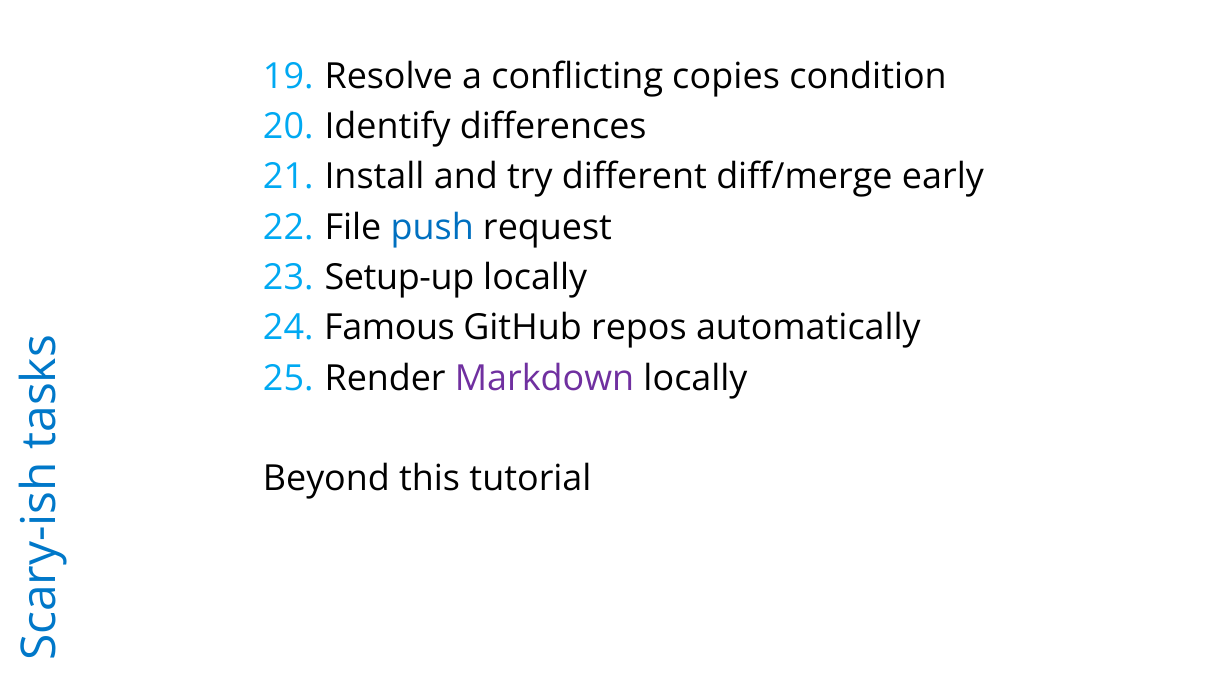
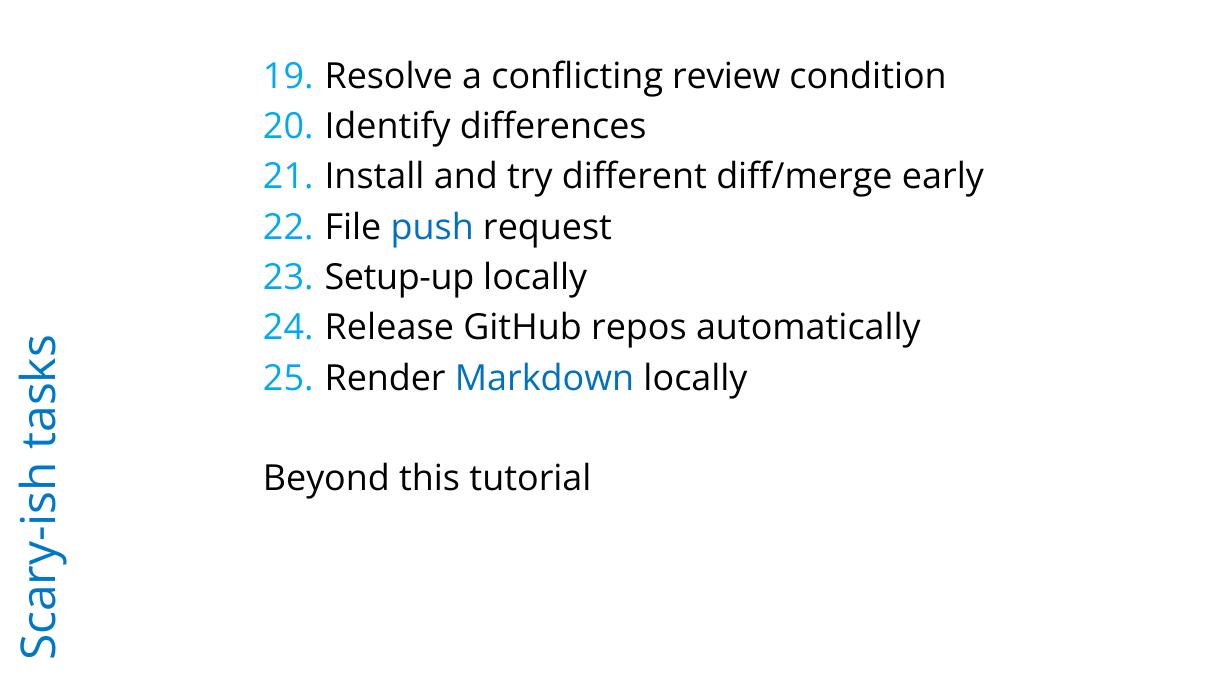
copies: copies -> review
Famous: Famous -> Release
Markdown colour: purple -> blue
